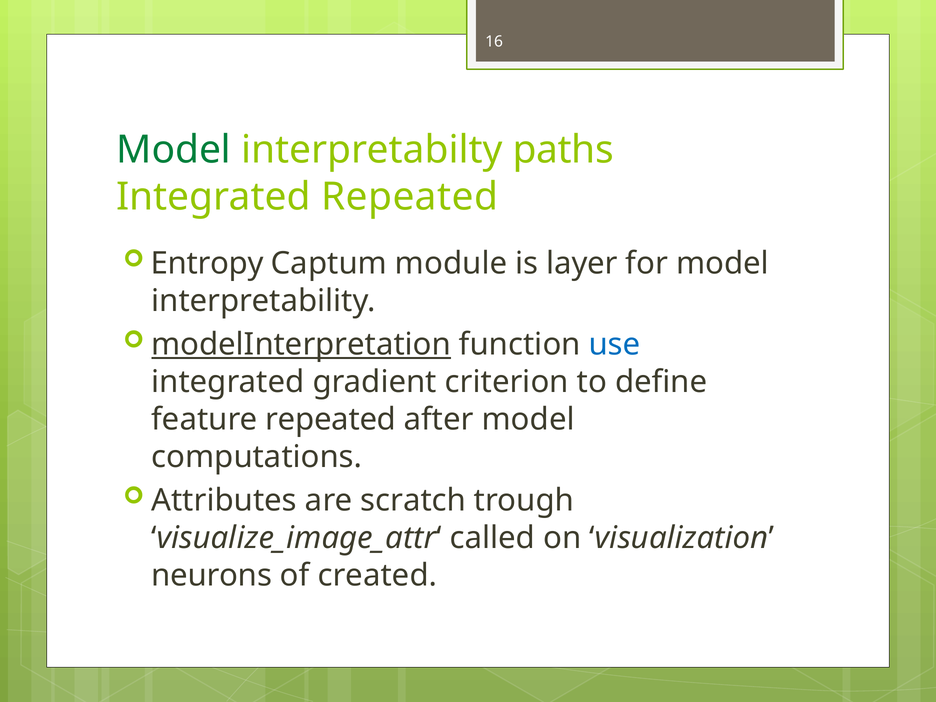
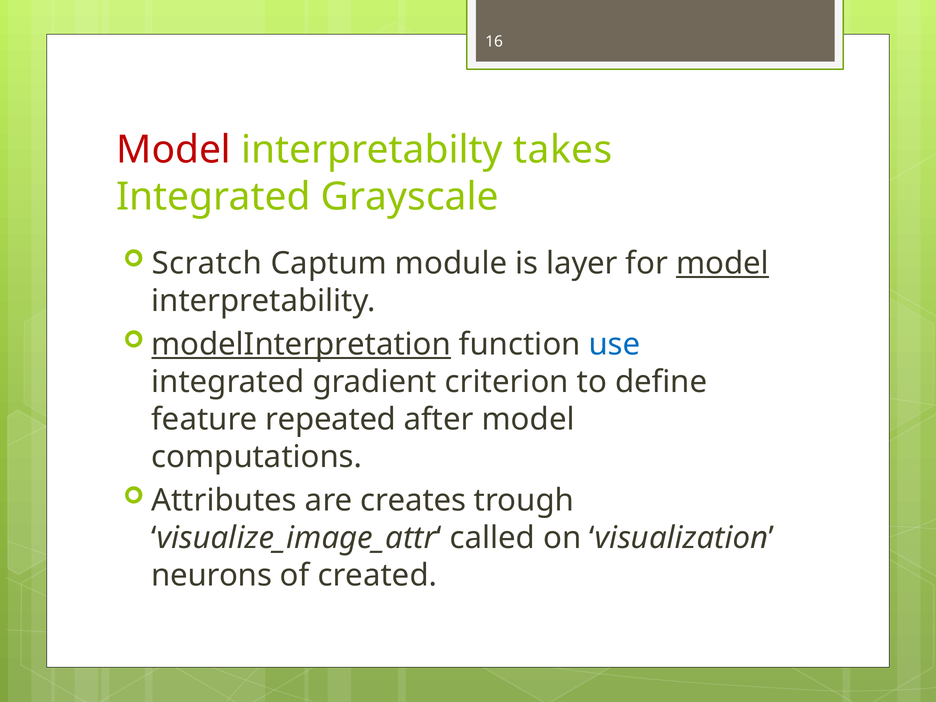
Model at (174, 150) colour: green -> red
paths: paths -> takes
Integrated Repeated: Repeated -> Grayscale
Entropy: Entropy -> Scratch
model at (722, 263) underline: none -> present
scratch: scratch -> creates
